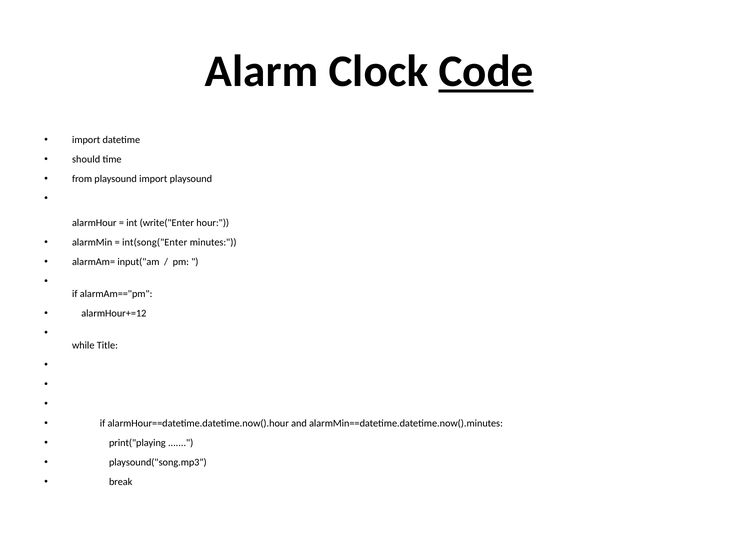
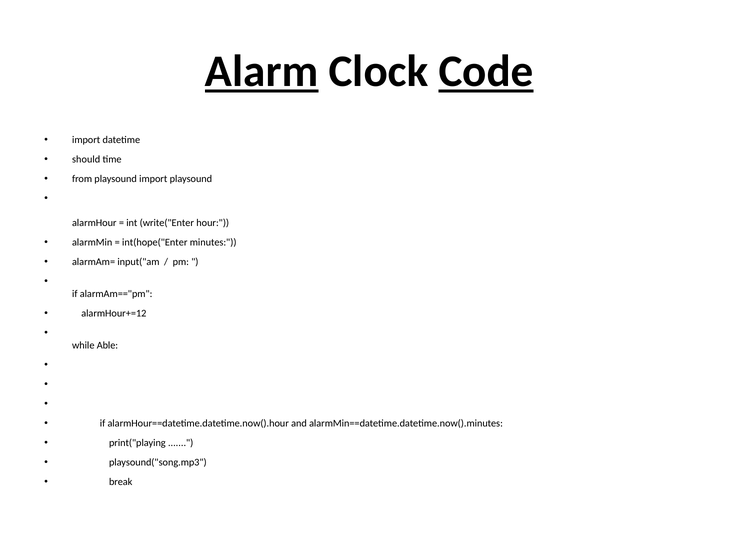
Alarm underline: none -> present
int(song("Enter: int(song("Enter -> int(hope("Enter
Title: Title -> Able
